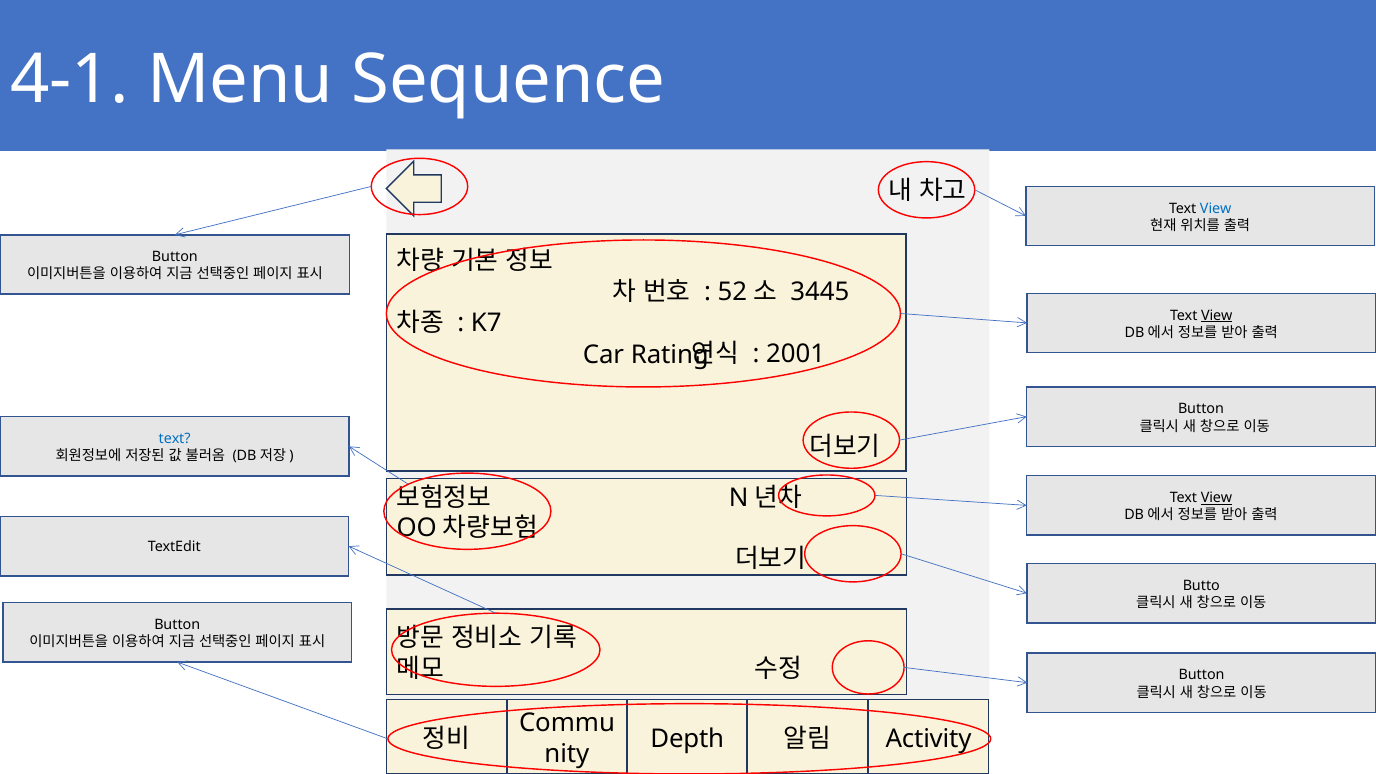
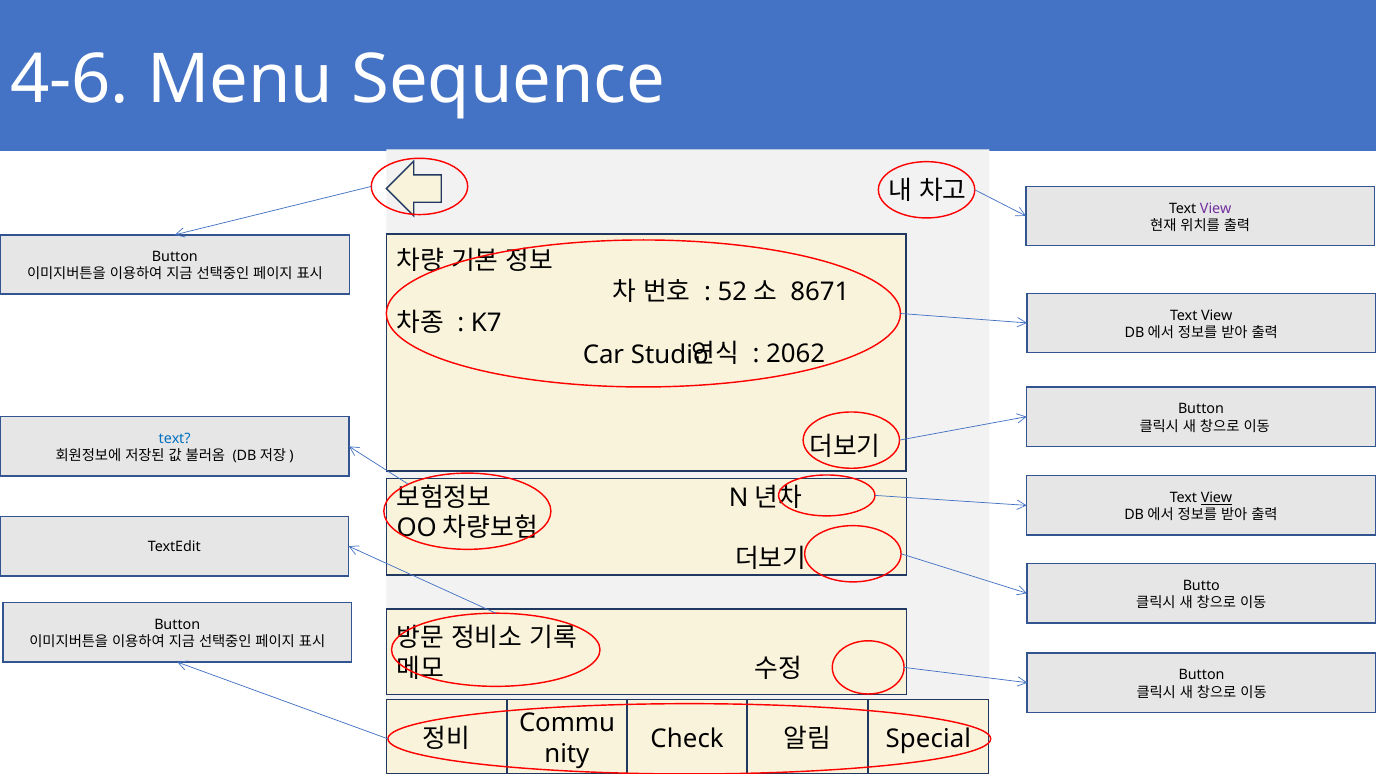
4-1: 4-1 -> 4-6
View at (1216, 208) colour: blue -> purple
3445: 3445 -> 8671
View at (1217, 315) underline: present -> none
2001: 2001 -> 2062
Rating: Rating -> Studio
Depth: Depth -> Check
Activity: Activity -> Special
